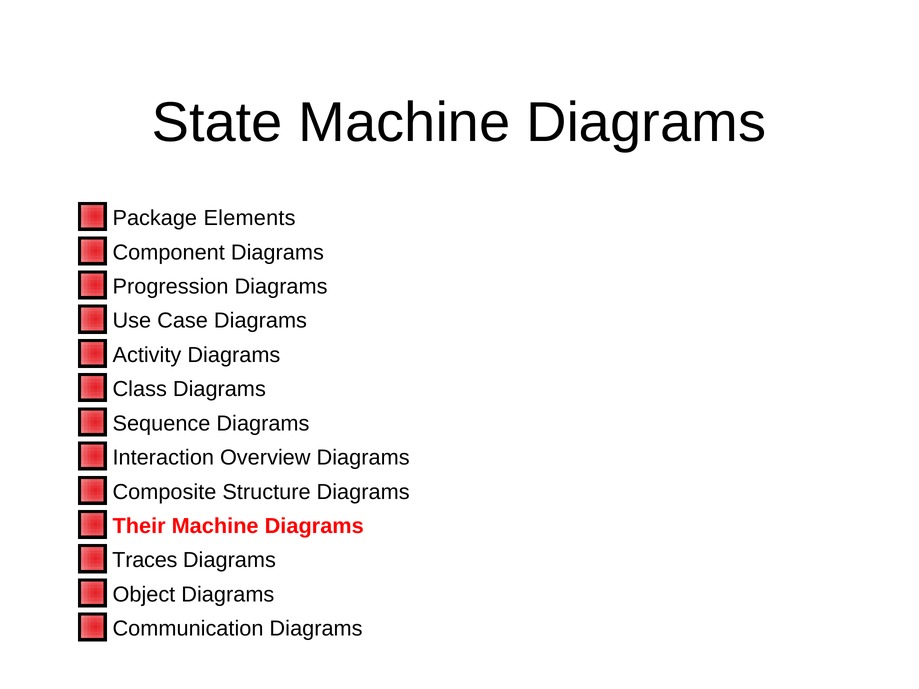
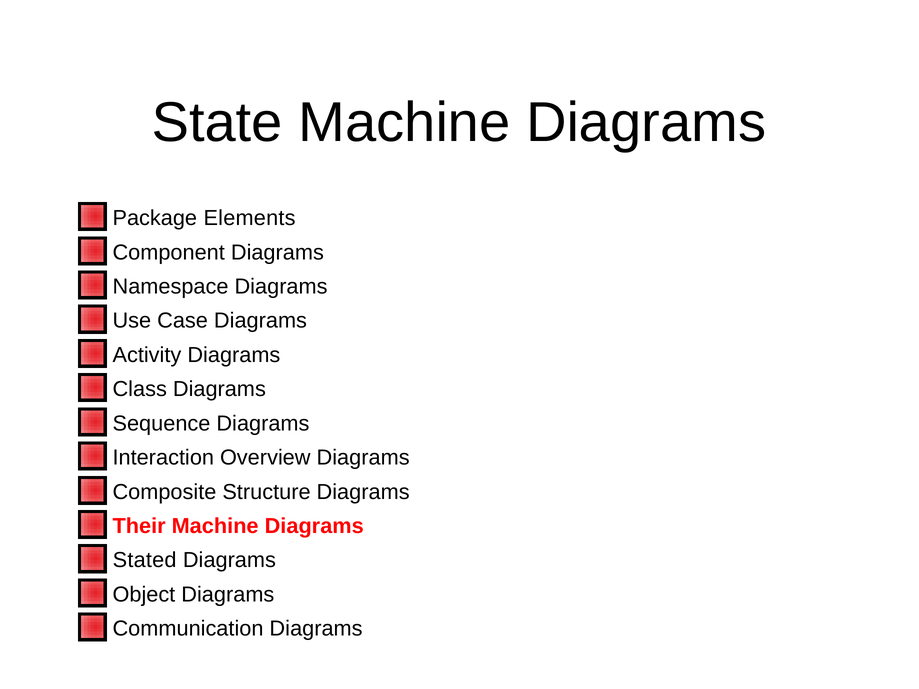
Progression: Progression -> Namespace
Traces: Traces -> Stated
